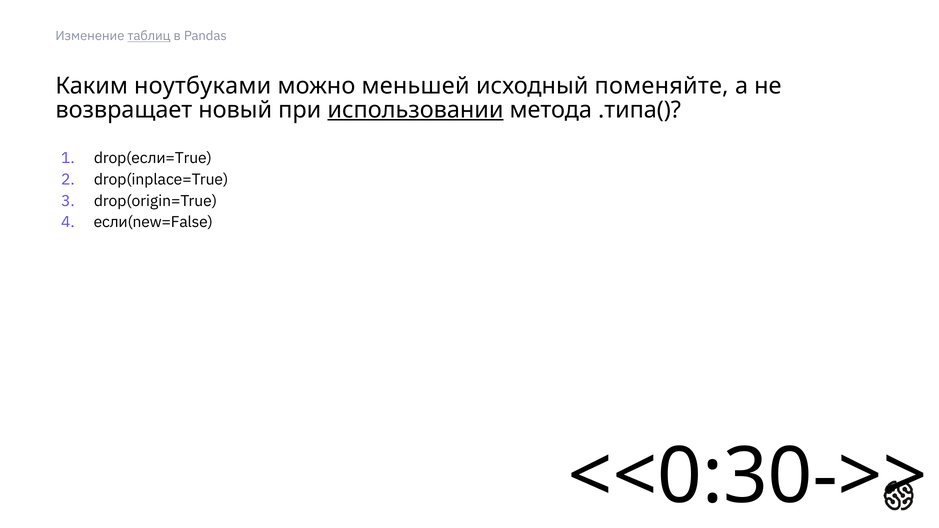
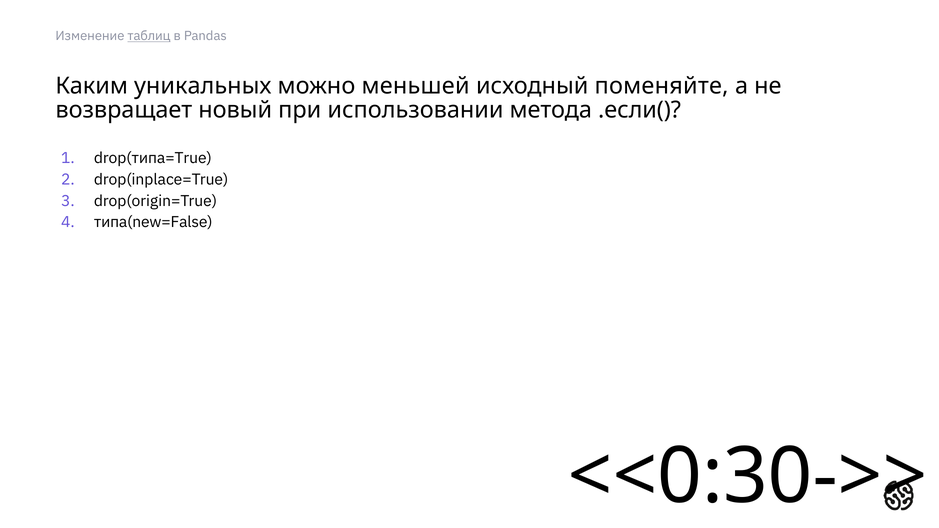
ноутбуками: ноутбуками -> уникальных
использовании underline: present -> none
.типа(: .типа( -> .если(
drop(если=True: drop(если=True -> drop(типа=True
если(new=False: если(new=False -> типа(new=False
